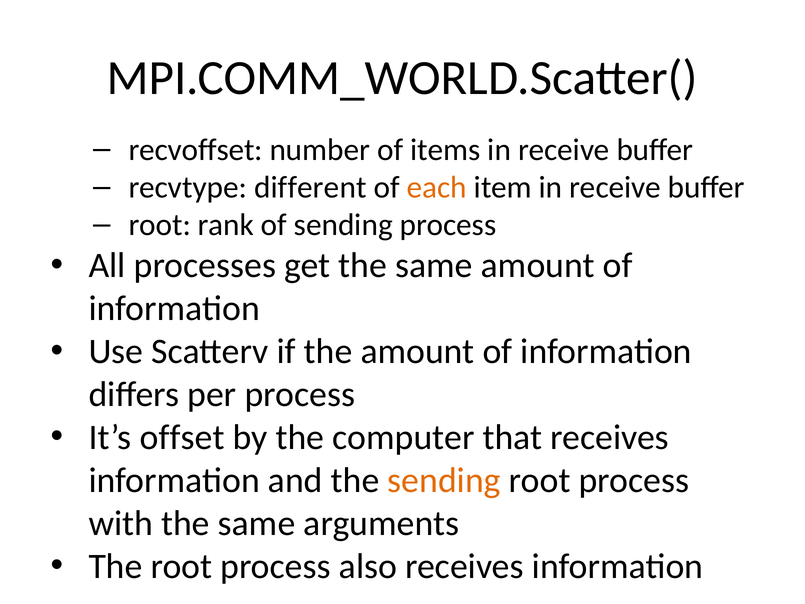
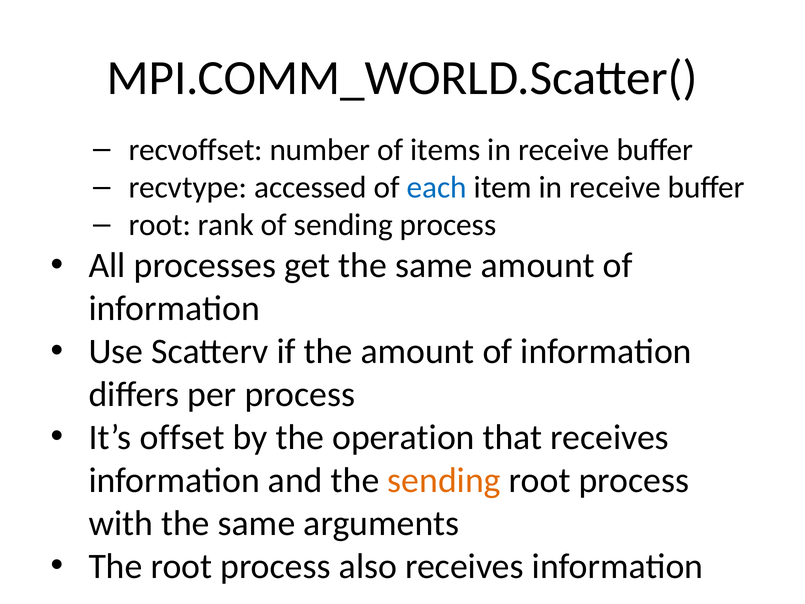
different: different -> accessed
each colour: orange -> blue
computer: computer -> operation
